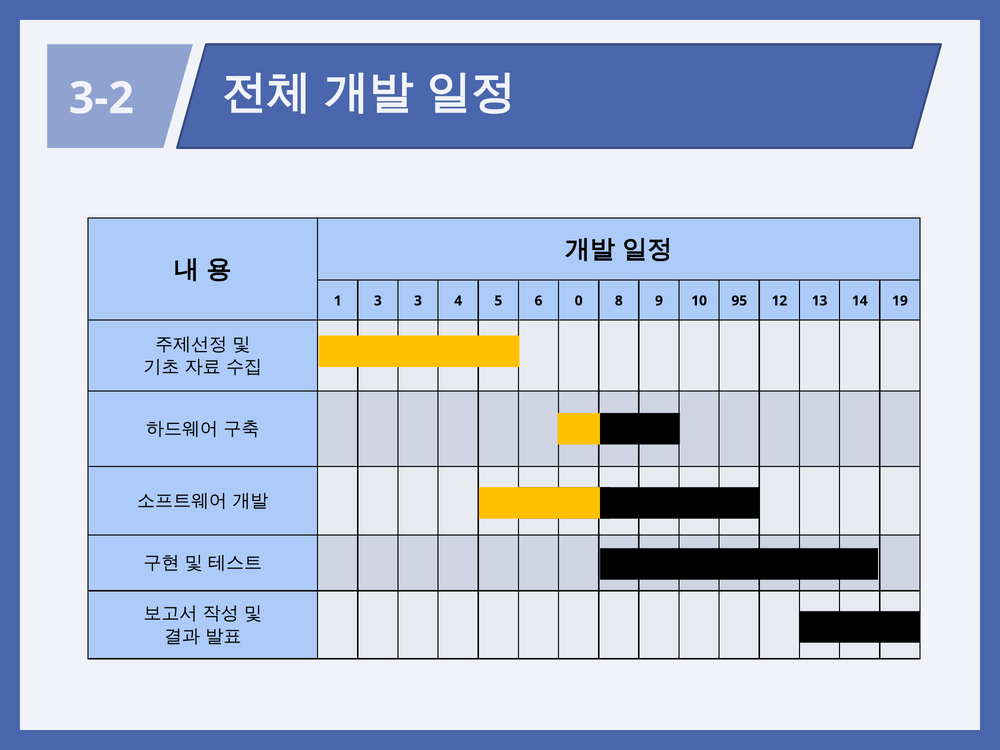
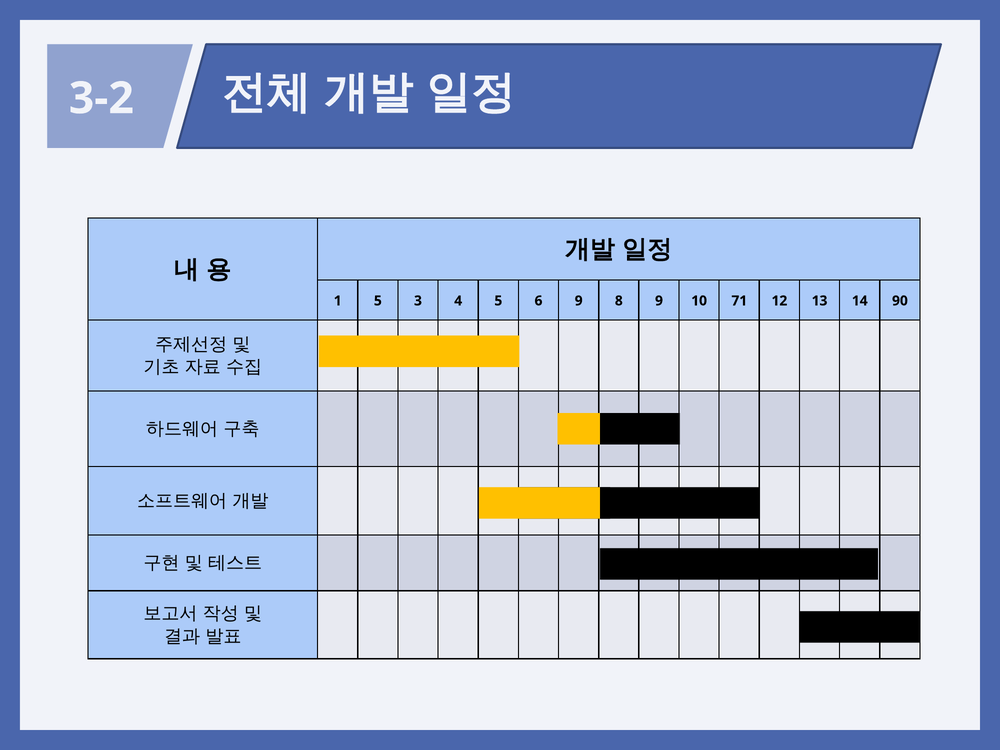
1 3: 3 -> 5
6 0: 0 -> 9
95: 95 -> 71
19: 19 -> 90
